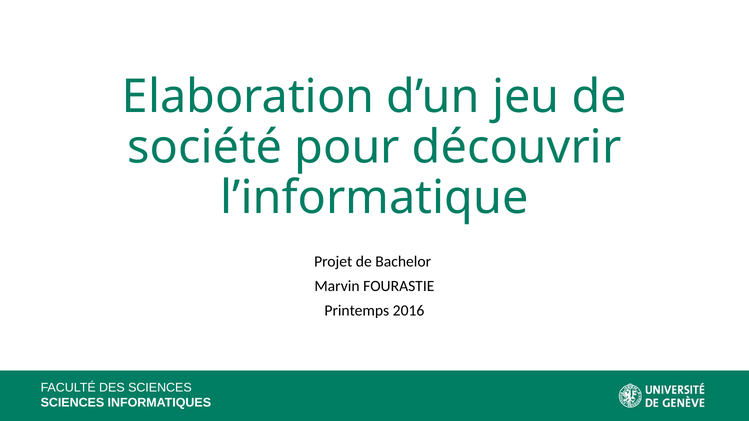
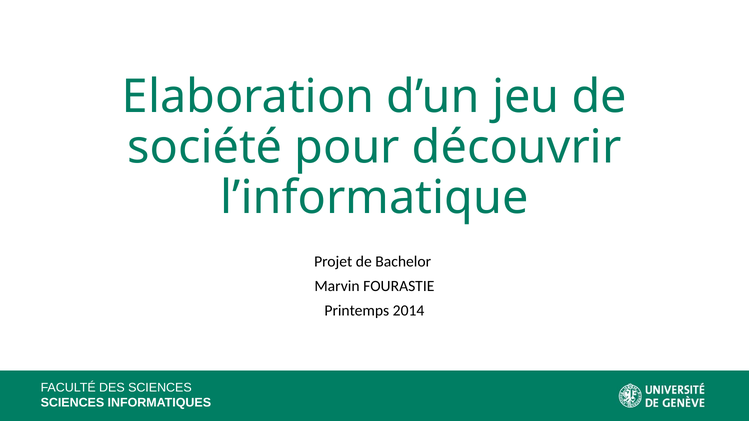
2016: 2016 -> 2014
